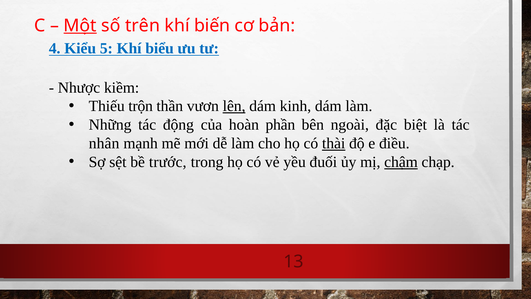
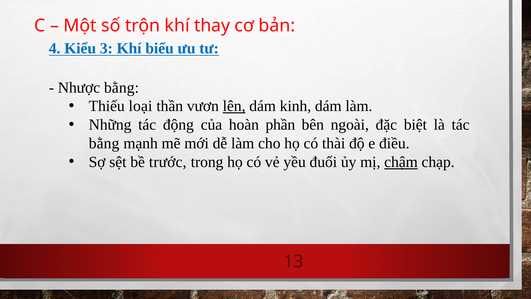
Một underline: present -> none
trên: trên -> trộn
biến: biến -> thay
5: 5 -> 3
Nhược kiềm: kiềm -> bằng
trộn: trộn -> loại
nhân at (104, 143): nhân -> bằng
thài underline: present -> none
